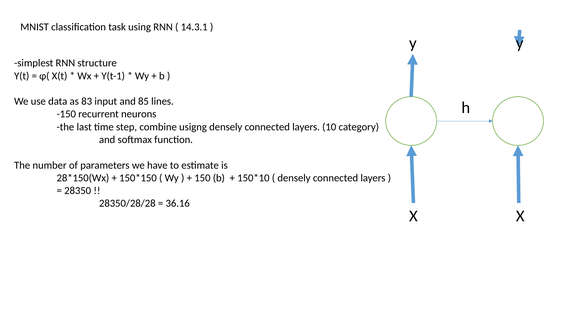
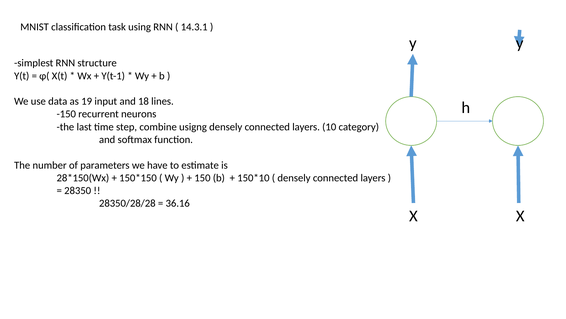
83: 83 -> 19
85: 85 -> 18
